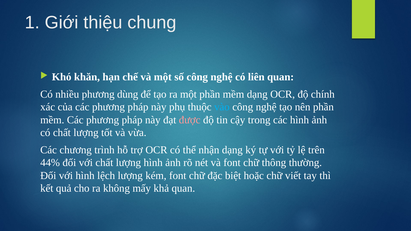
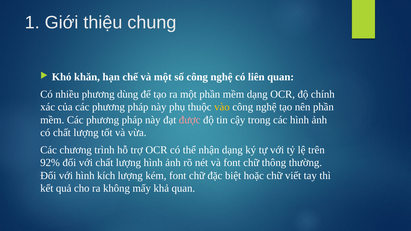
vào colour: light blue -> yellow
44%: 44% -> 92%
lệch: lệch -> kích
